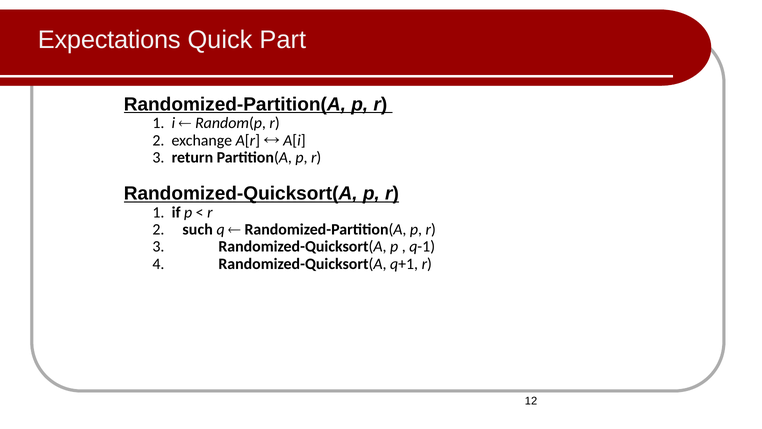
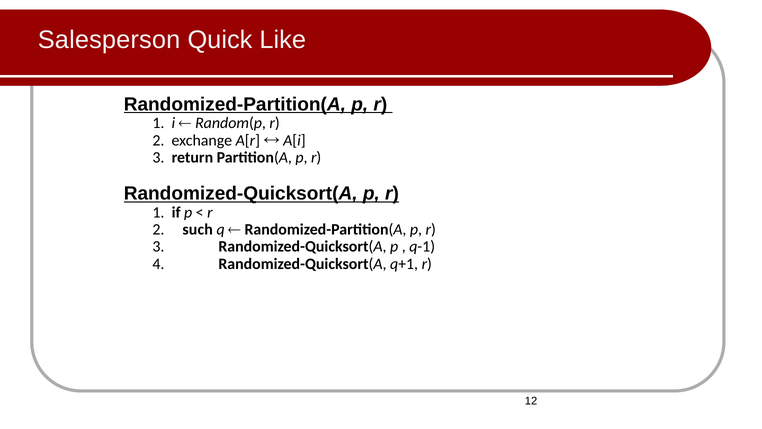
Expectations: Expectations -> Salesperson
Part: Part -> Like
